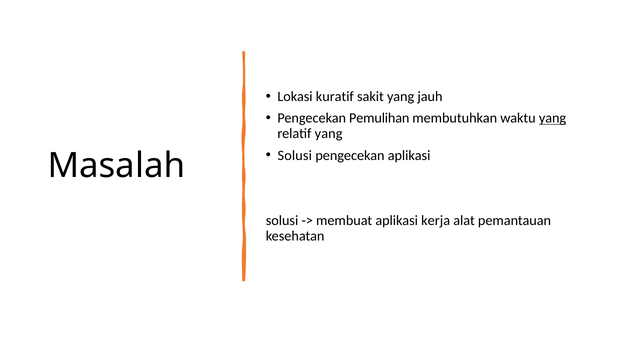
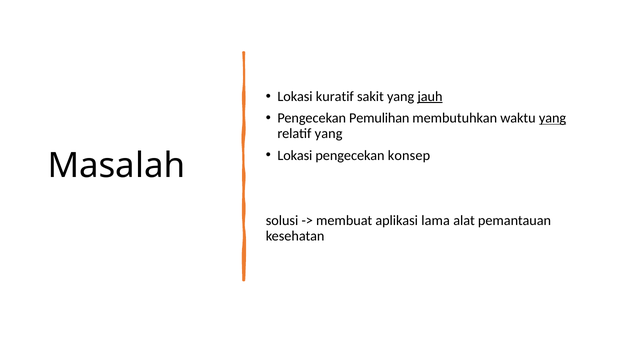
jauh underline: none -> present
Solusi at (295, 155): Solusi -> Lokasi
pengecekan aplikasi: aplikasi -> konsep
kerja: kerja -> lama
